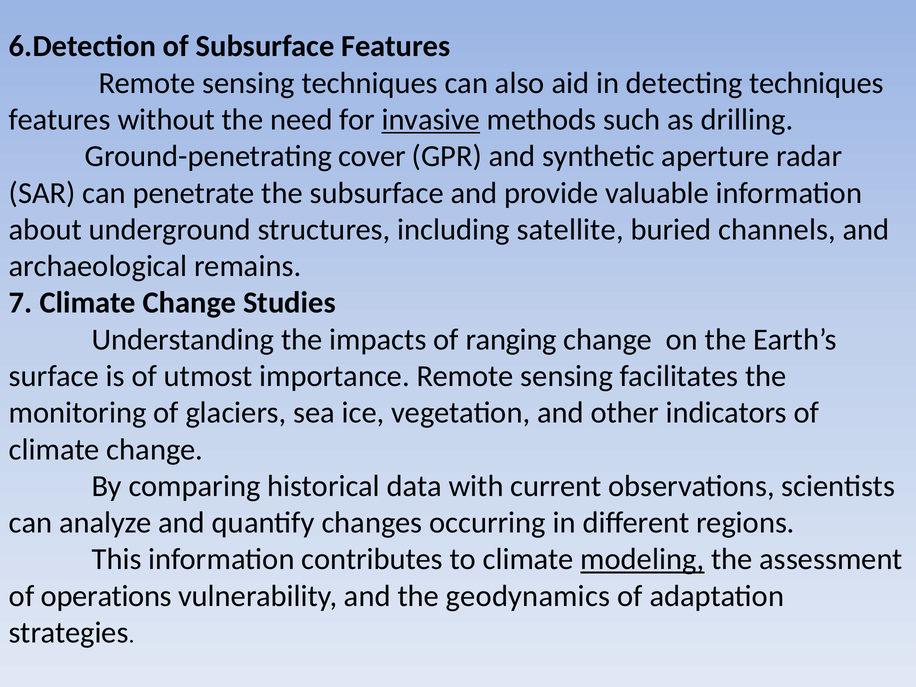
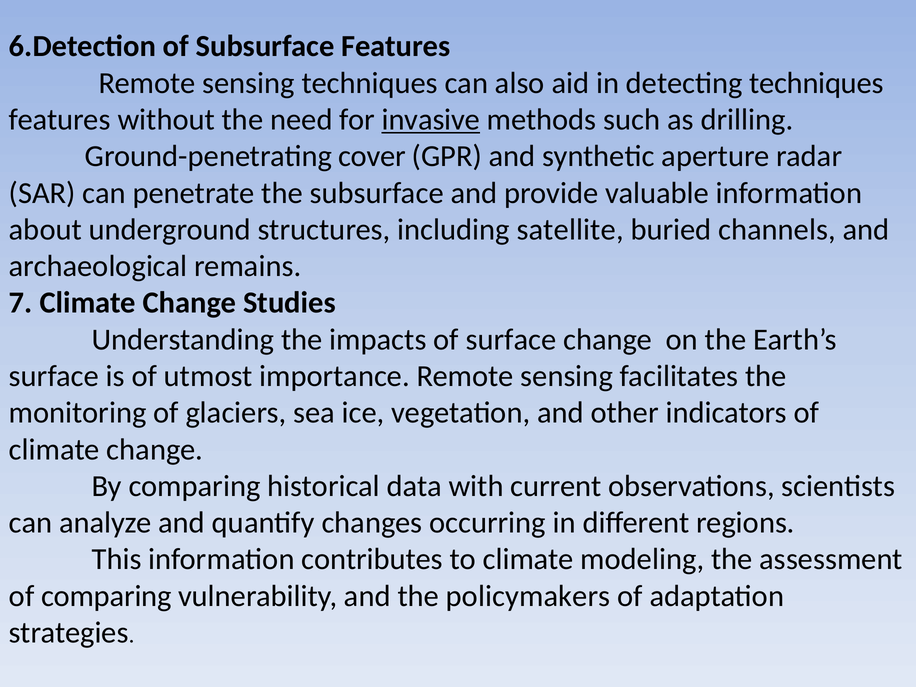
of ranging: ranging -> surface
modeling underline: present -> none
of operations: operations -> comparing
geodynamics: geodynamics -> policymakers
